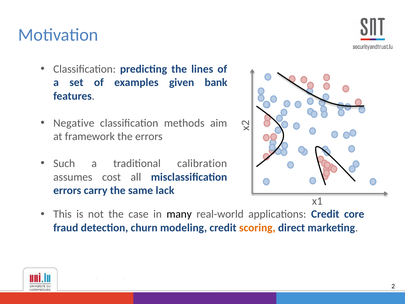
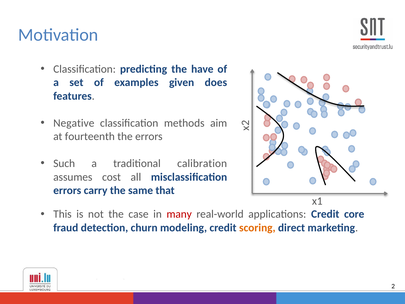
lines: lines -> have
bank: bank -> does
framework: framework -> fourteenth
lack: lack -> that
many colour: black -> red
